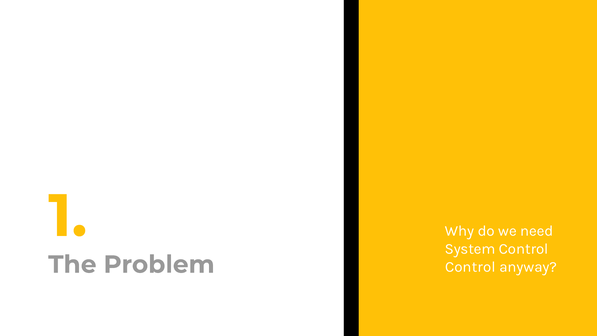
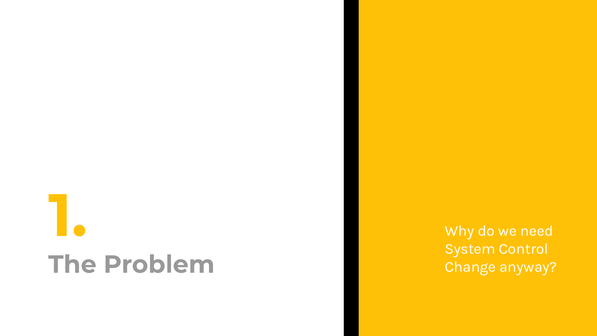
Control at (470, 267): Control -> Change
